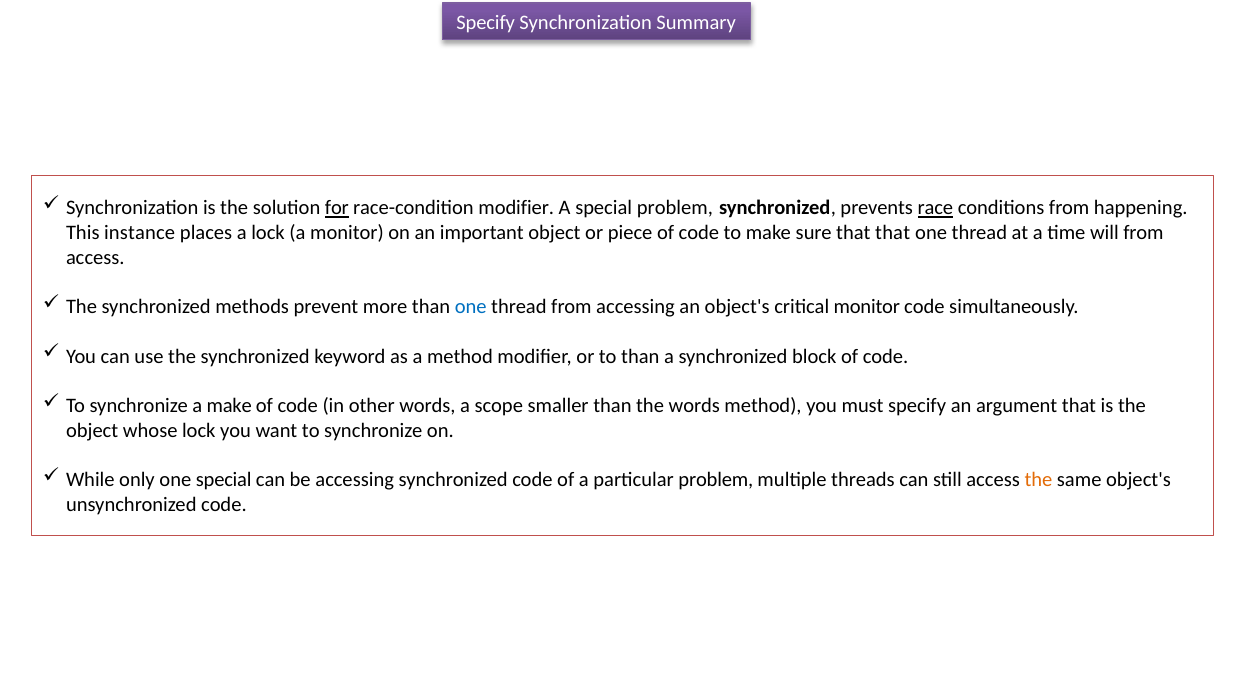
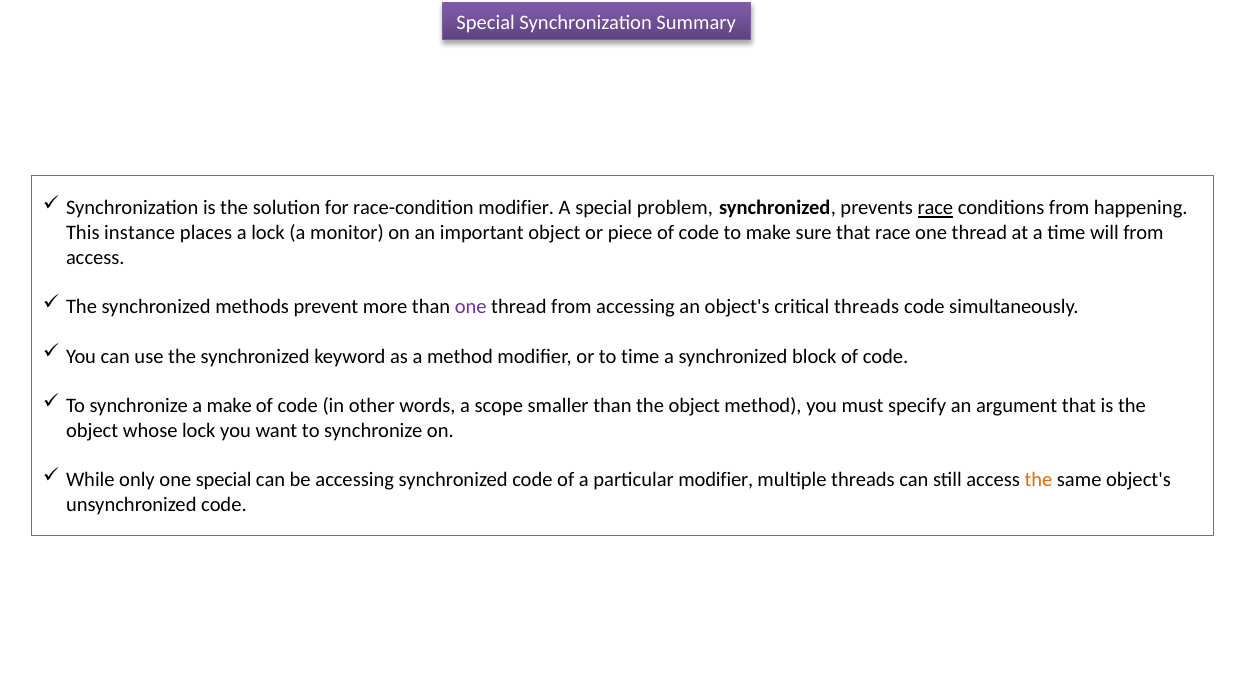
Specify at (486, 23): Specify -> Special
for underline: present -> none
that that: that -> race
one at (471, 307) colour: blue -> purple
critical monitor: monitor -> threads
to than: than -> time
than the words: words -> object
particular problem: problem -> modifier
